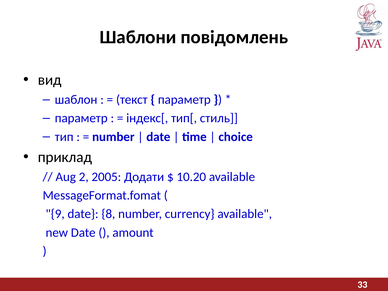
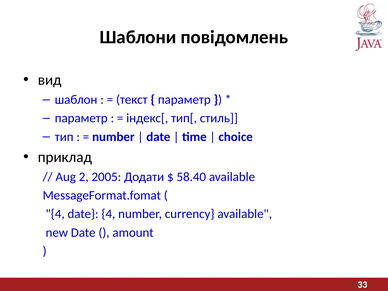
10.20: 10.20 -> 58.40
9 at (55, 214): 9 -> 4
date 8: 8 -> 4
